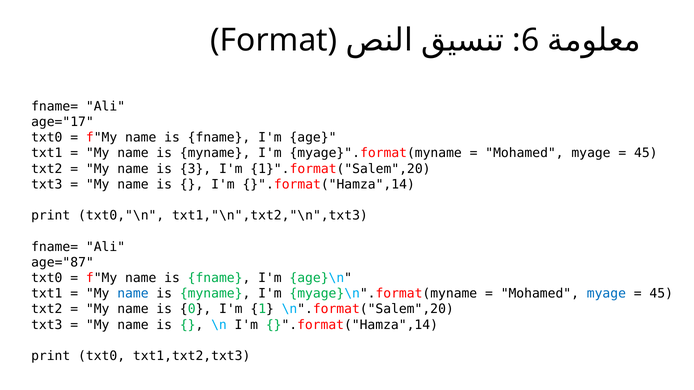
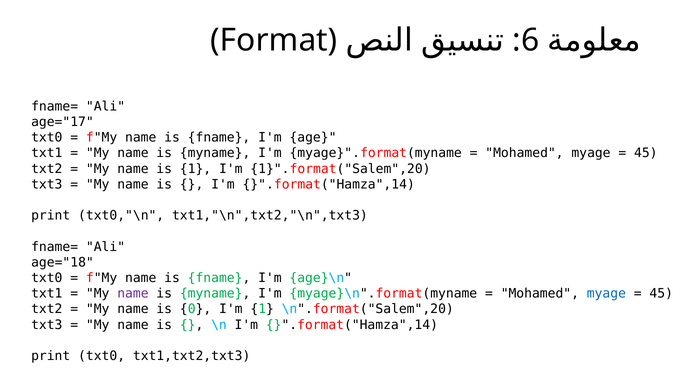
is 3: 3 -> 1
age="87: age="87 -> age="18
name at (133, 294) colour: blue -> purple
